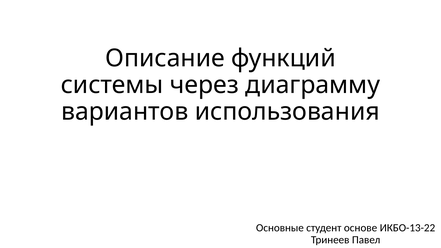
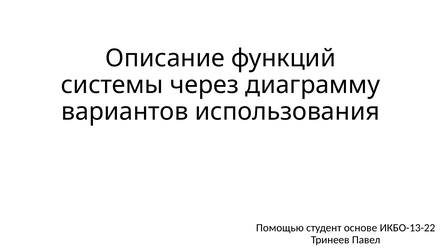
Основные: Основные -> Помощью
